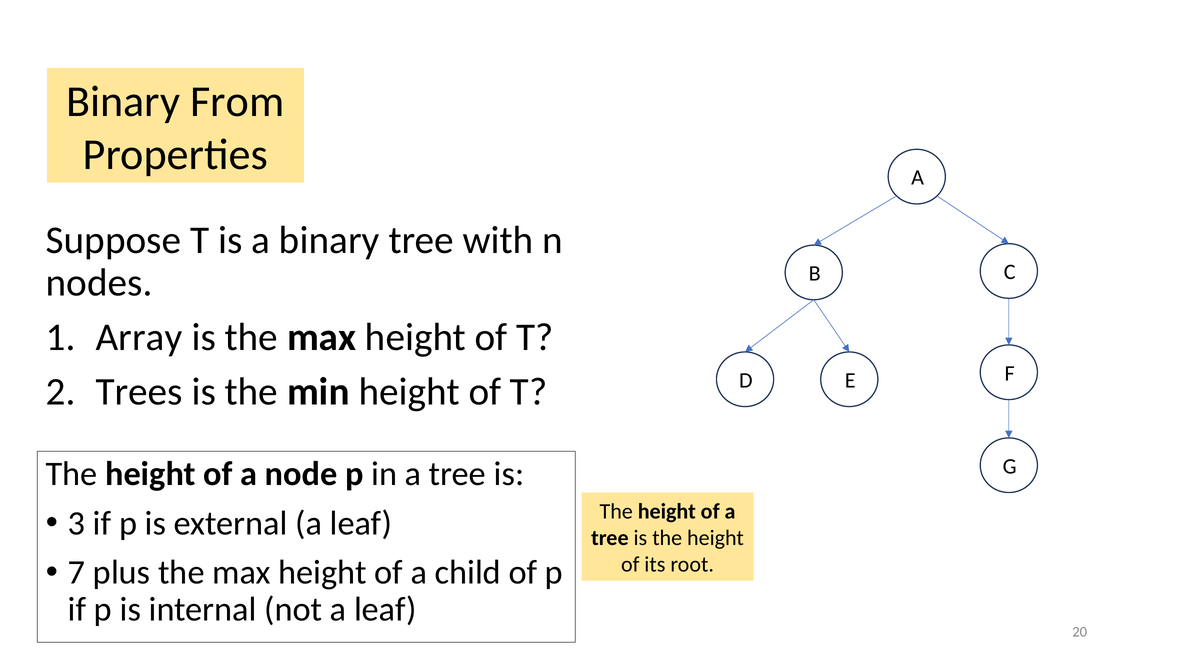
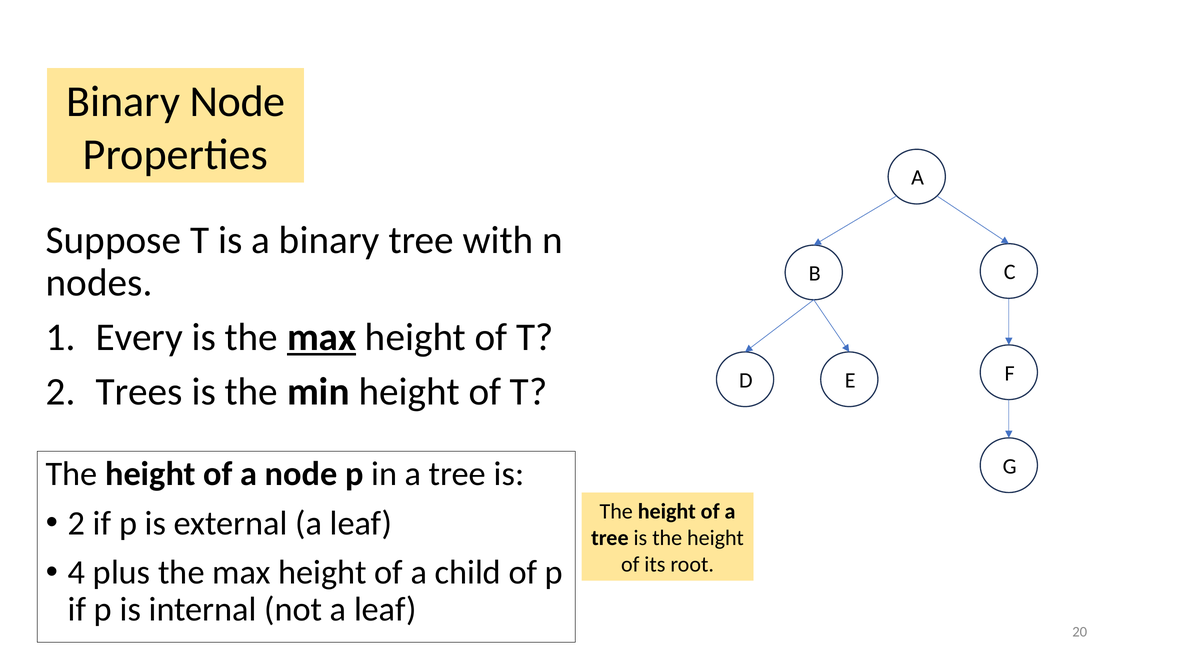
Binary From: From -> Node
Array: Array -> Every
max at (322, 337) underline: none -> present
3 at (77, 523): 3 -> 2
7: 7 -> 4
